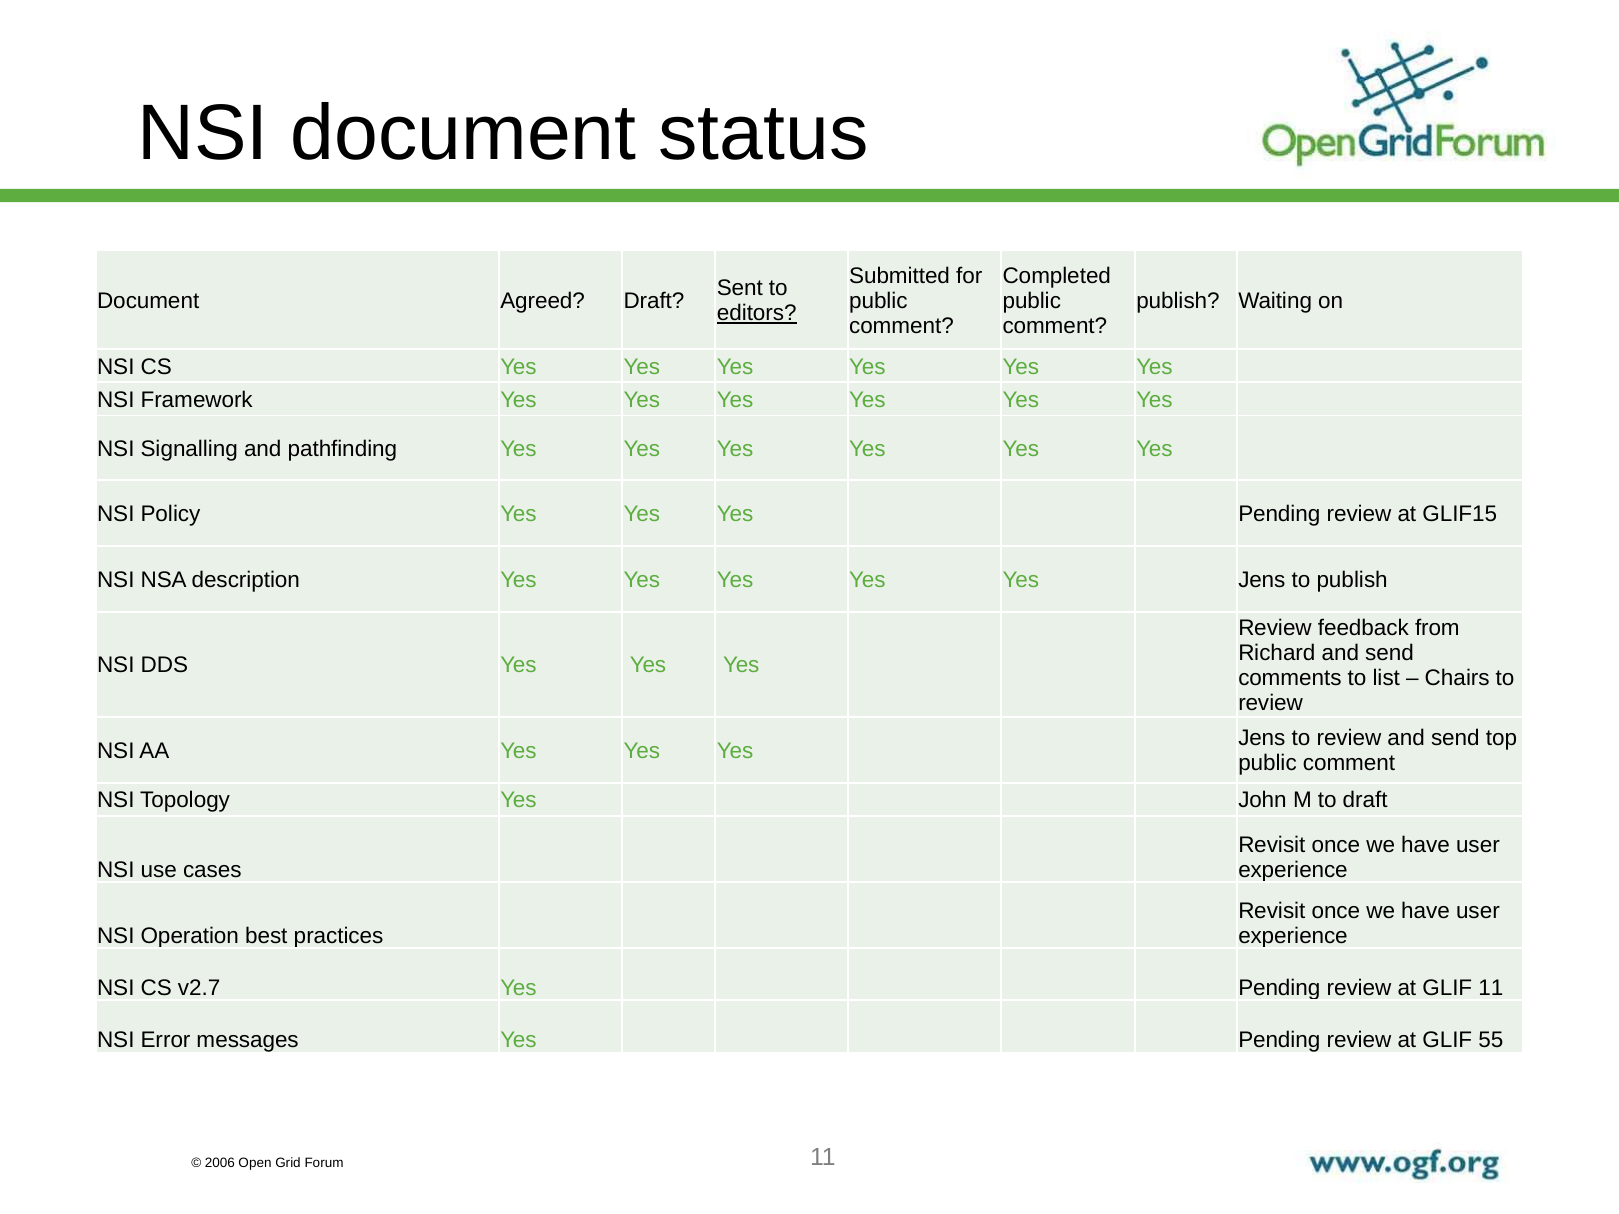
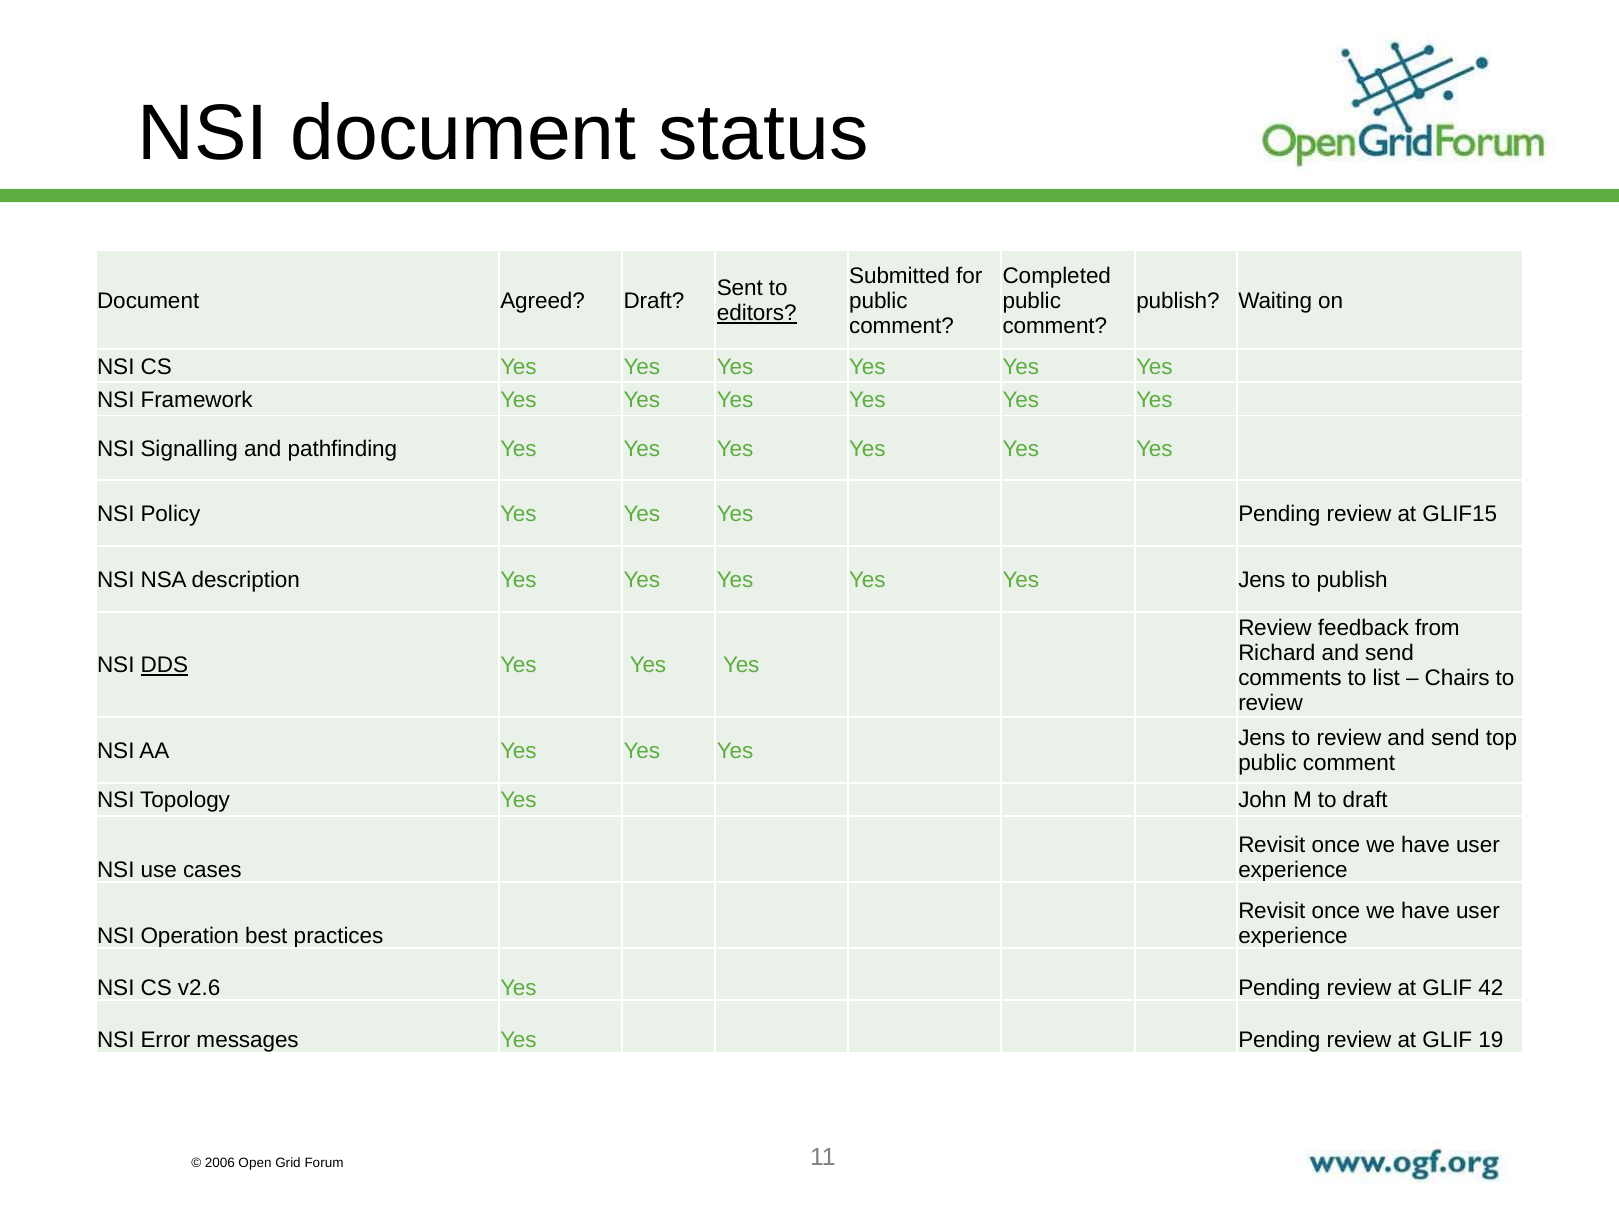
DDS underline: none -> present
v2.7: v2.7 -> v2.6
GLIF 11: 11 -> 42
55: 55 -> 19
